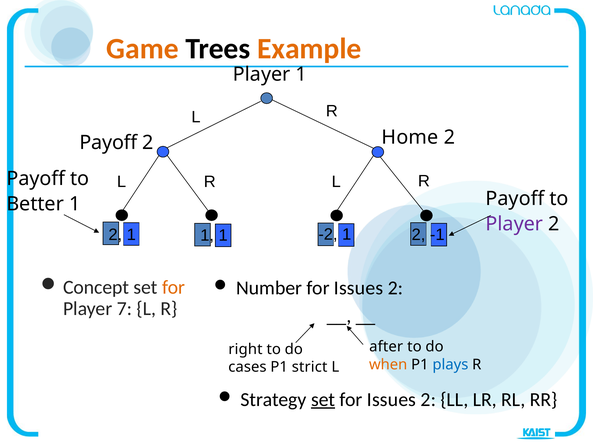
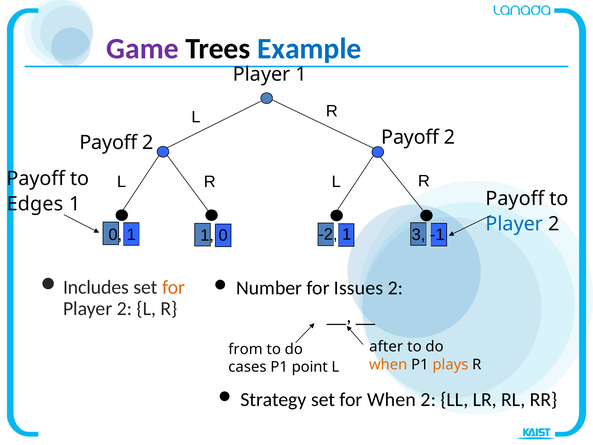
Game colour: orange -> purple
Example colour: orange -> blue
Home at (410, 137): Home -> Payoff
Better: Better -> Edges
Player at (514, 224) colour: purple -> blue
2 at (115, 234): 2 -> 0
1 1 1: 1 -> 0
1 2: 2 -> 3
Concept: Concept -> Includes
7 at (124, 309): 7 -> 2
right: right -> from
plays colour: blue -> orange
strict: strict -> point
set at (323, 399) underline: present -> none
Issues at (391, 399): Issues -> When
